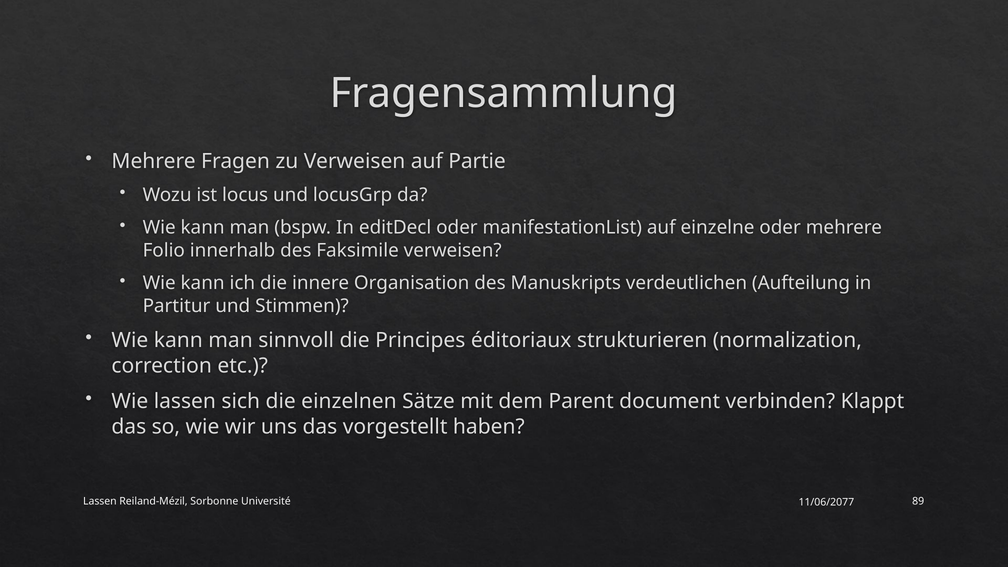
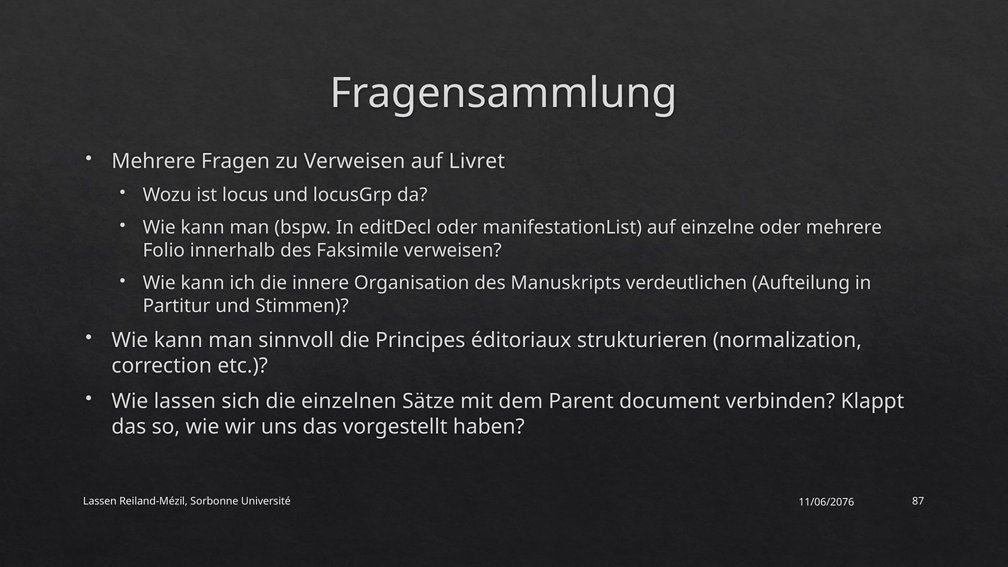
Partie: Partie -> Livret
89: 89 -> 87
11/06/2077: 11/06/2077 -> 11/06/2076
